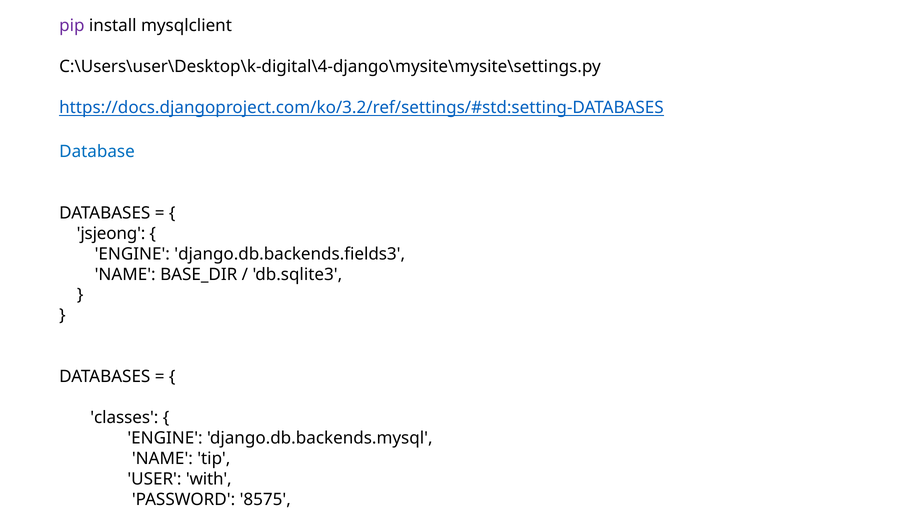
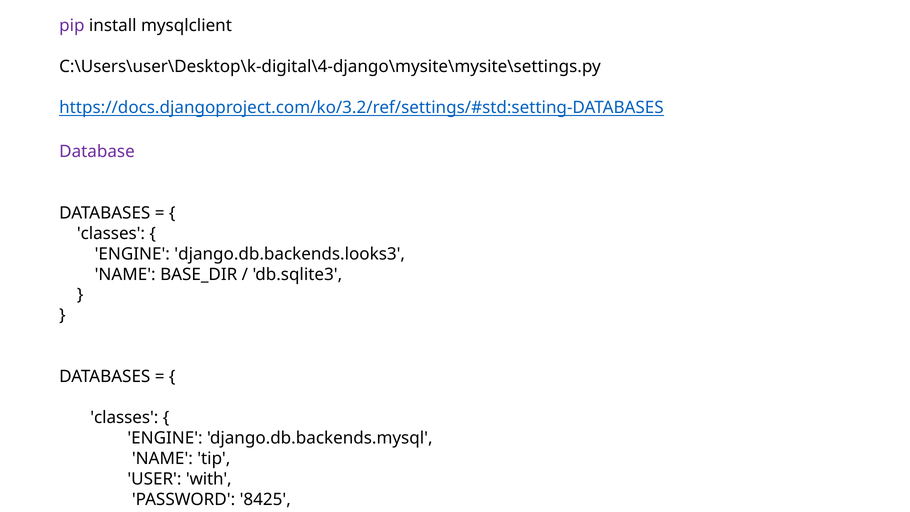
Database colour: blue -> purple
jsjeong at (111, 233): jsjeong -> classes
django.db.backends.fields3: django.db.backends.fields3 -> django.db.backends.looks3
8575: 8575 -> 8425
